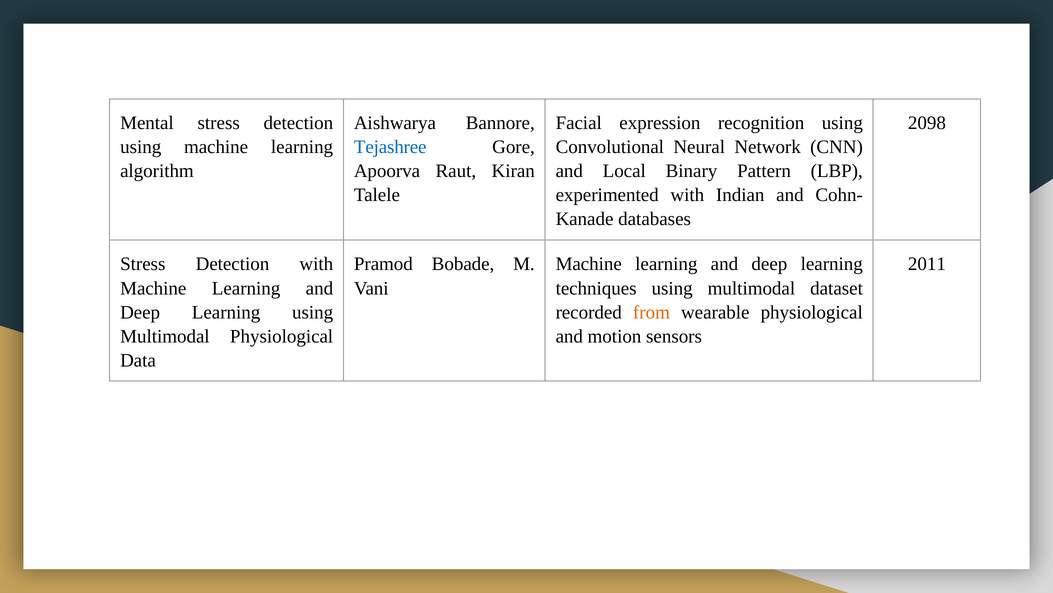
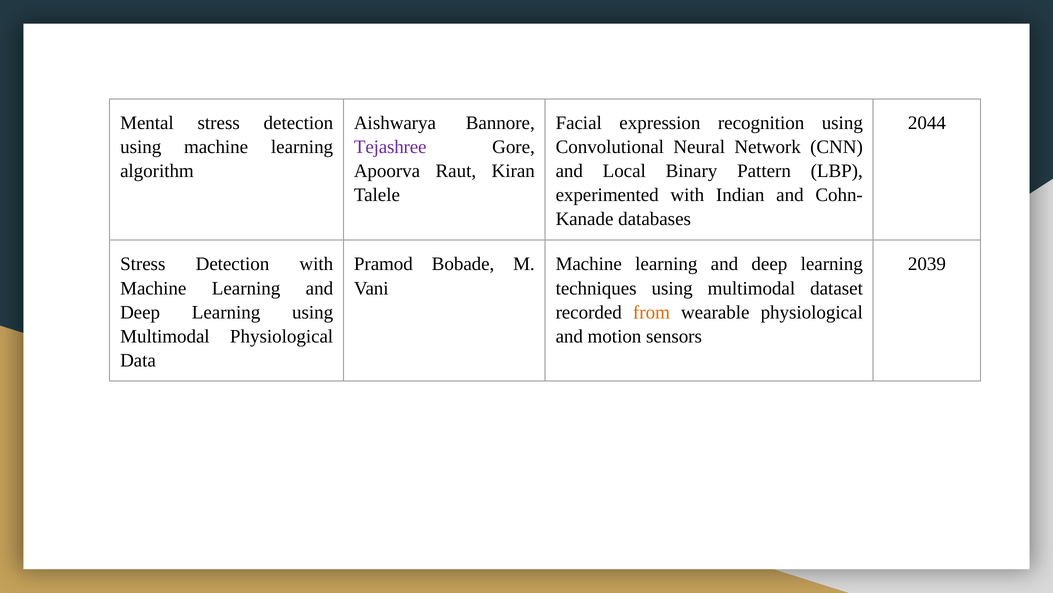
2098: 2098 -> 2044
Tejashree colour: blue -> purple
2011: 2011 -> 2039
